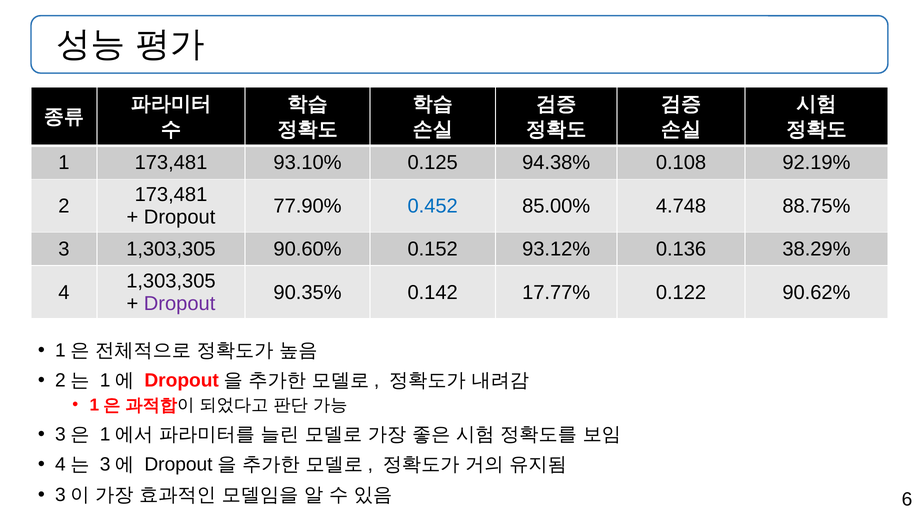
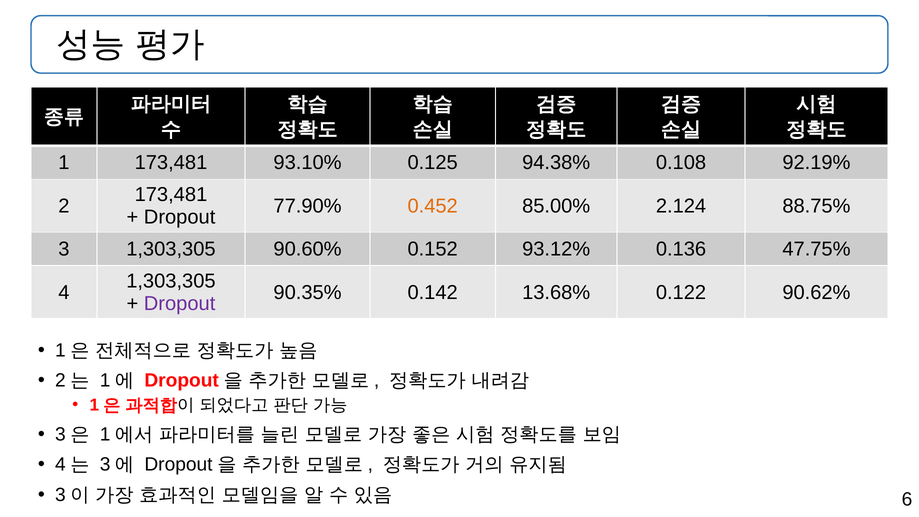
0.452 colour: blue -> orange
4.748: 4.748 -> 2.124
38.29%: 38.29% -> 47.75%
17.77%: 17.77% -> 13.68%
